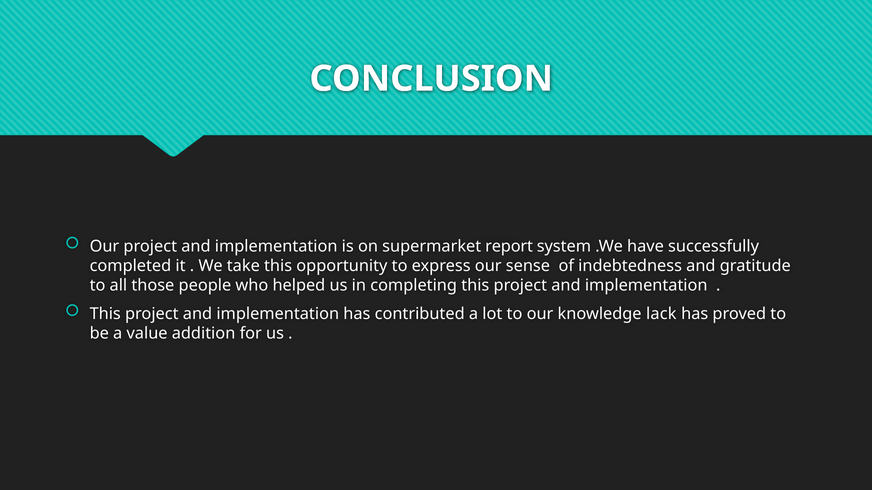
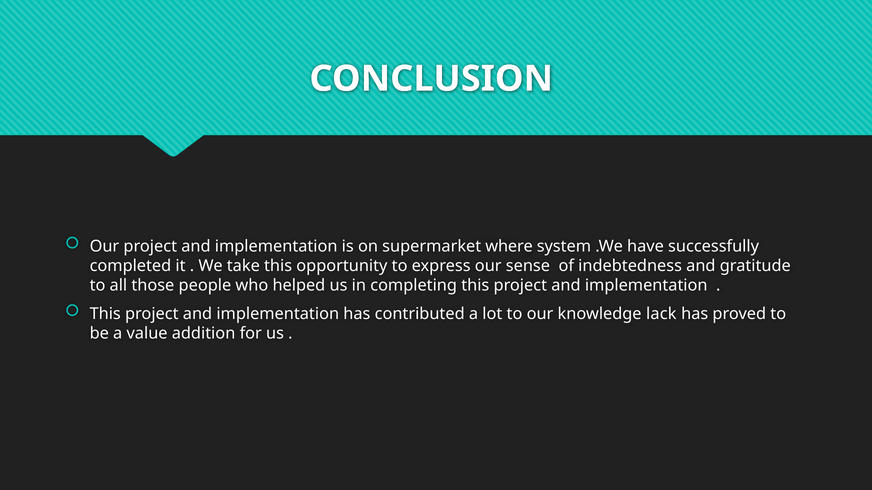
report: report -> where
